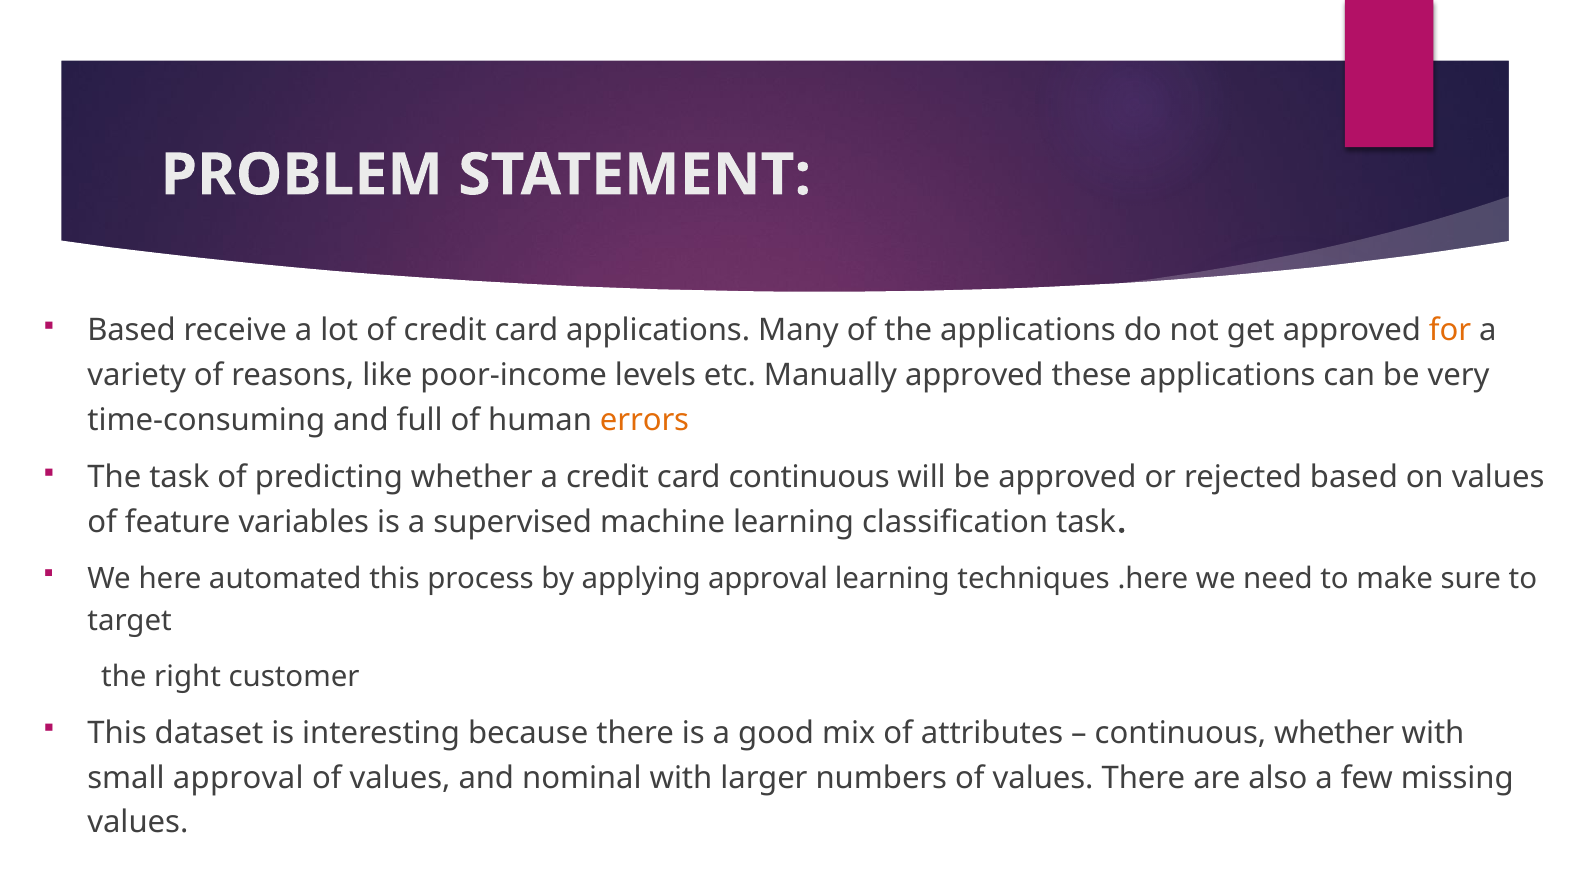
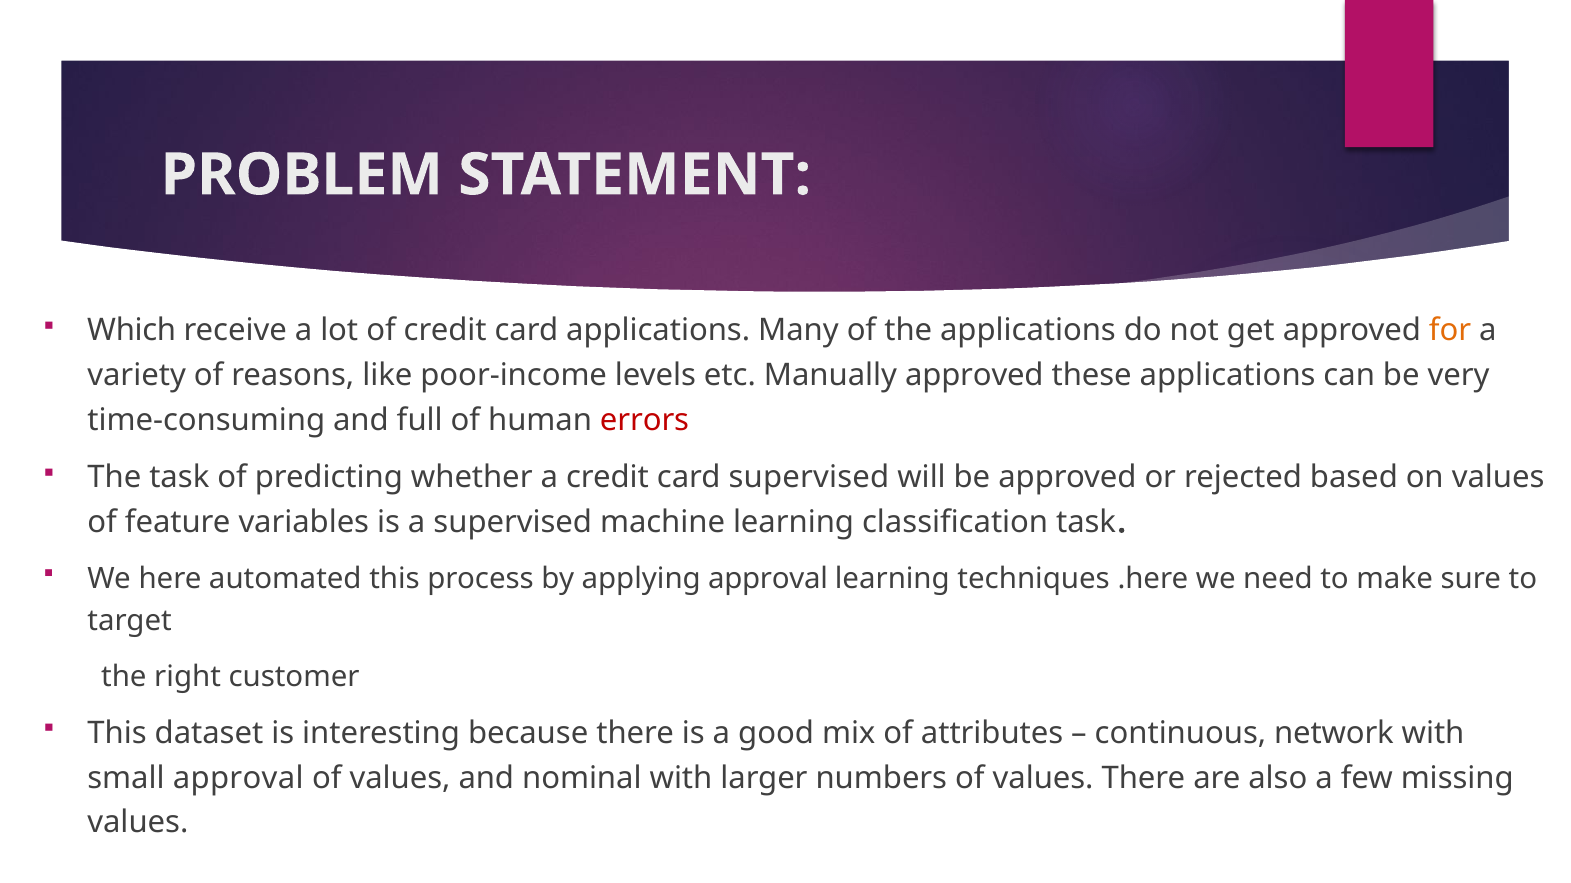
Based at (132, 331): Based -> Which
errors colour: orange -> red
card continuous: continuous -> supervised
continuous whether: whether -> network
